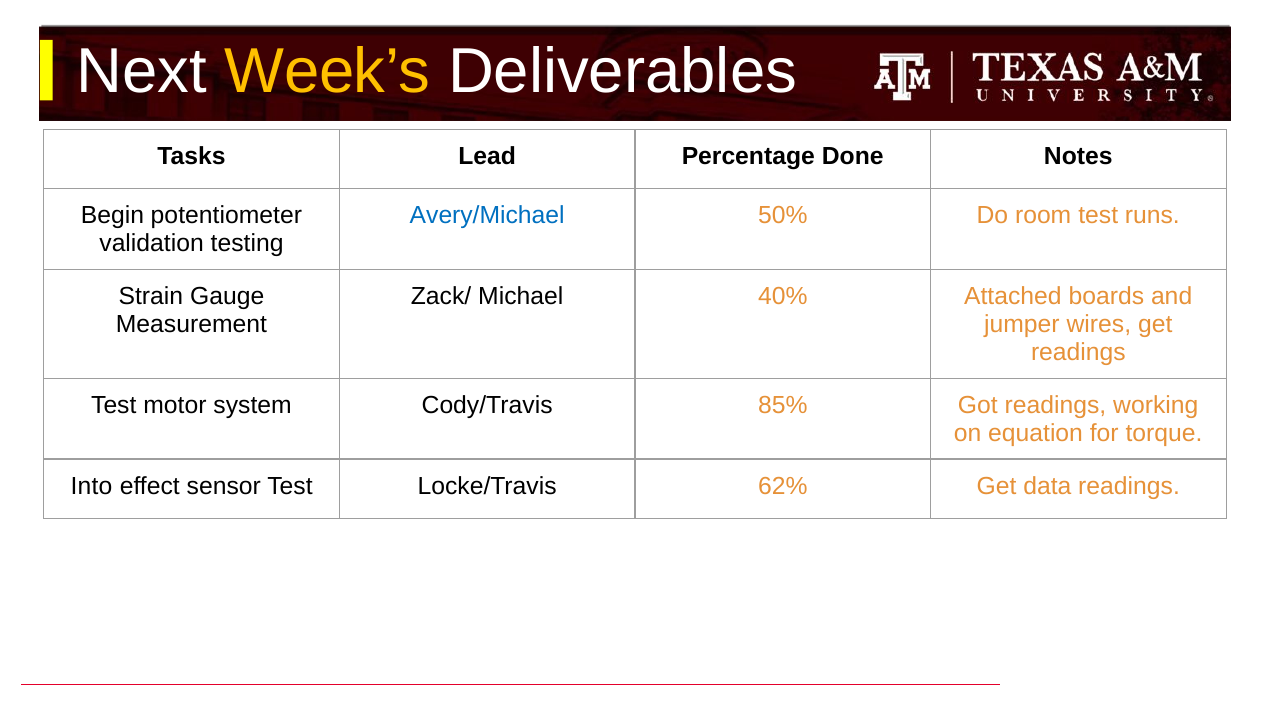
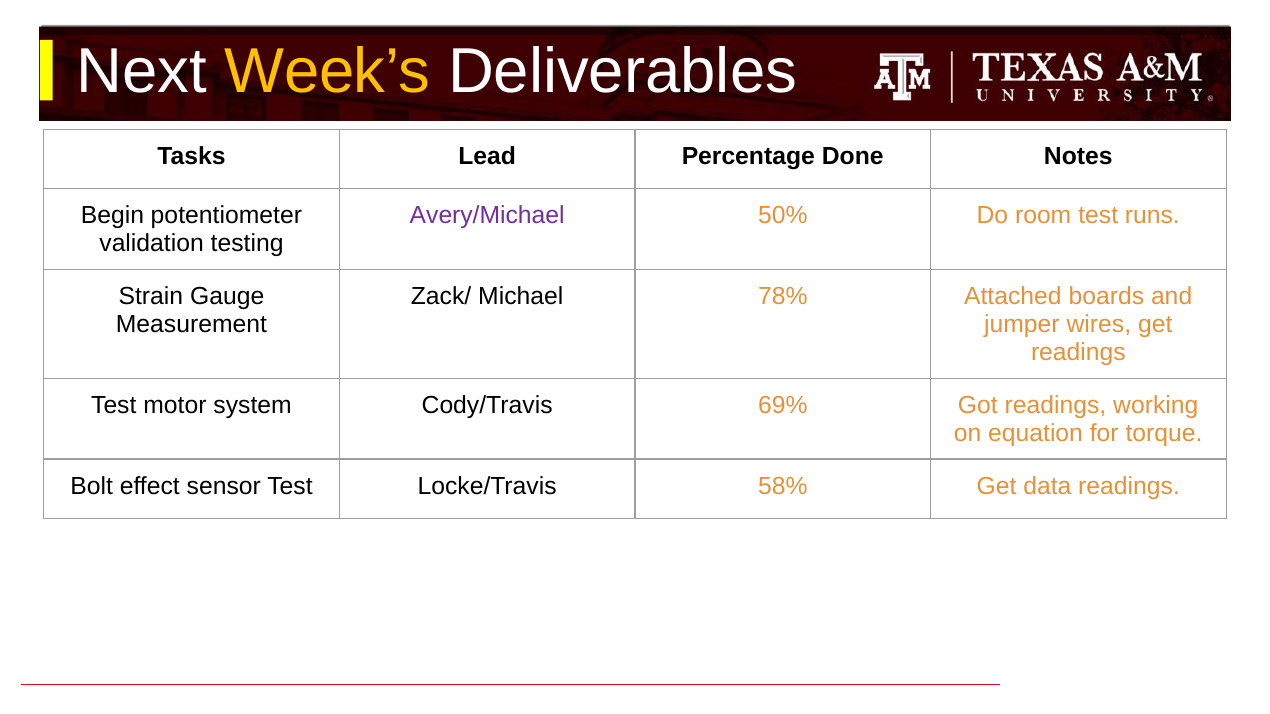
Avery/Michael colour: blue -> purple
40%: 40% -> 78%
85%: 85% -> 69%
Into: Into -> Bolt
62%: 62% -> 58%
